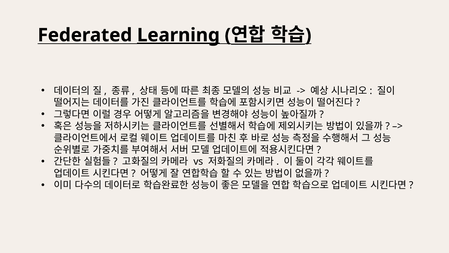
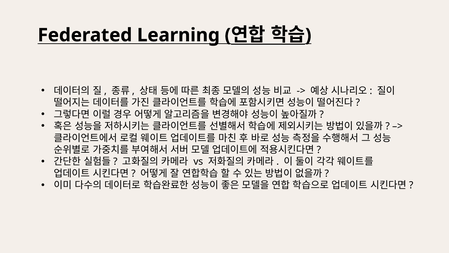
Learning underline: present -> none
